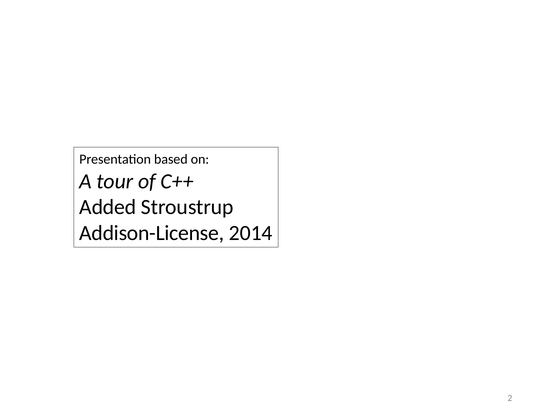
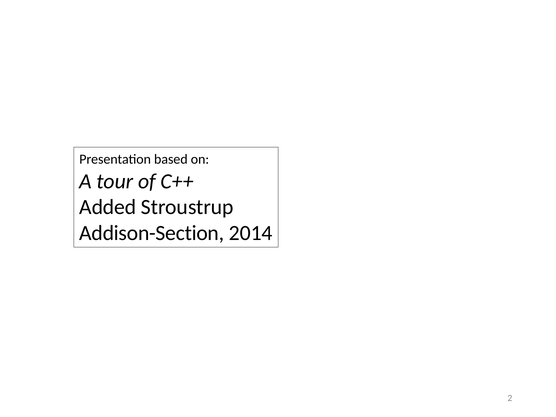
Addison-License: Addison-License -> Addison-Section
